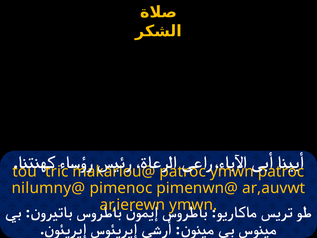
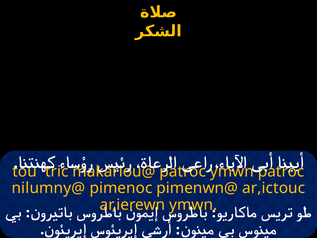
ar,auvwt: ar,auvwt -> ar,ictouc
